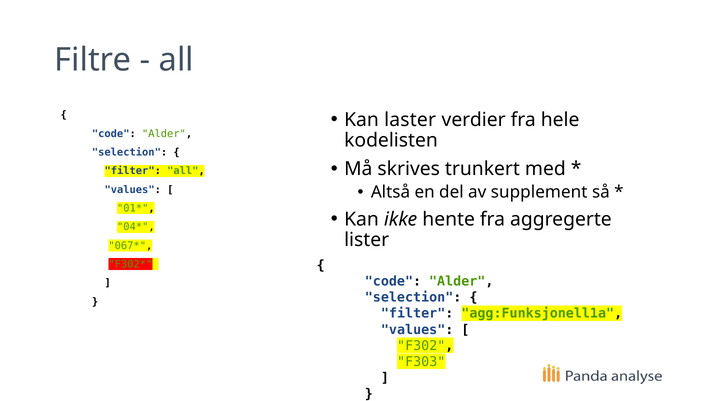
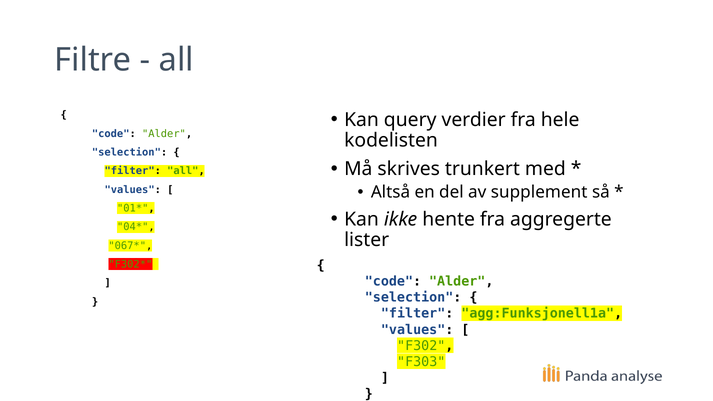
laster: laster -> query
